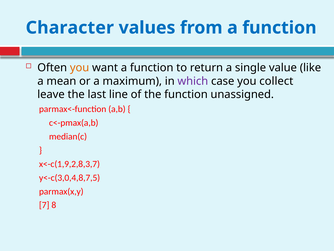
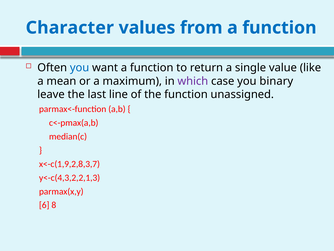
you at (80, 68) colour: orange -> blue
collect: collect -> binary
y<-c(3,0,4,8,7,5: y<-c(3,0,4,8,7,5 -> y<-c(4,3,2,2,1,3
7: 7 -> 6
